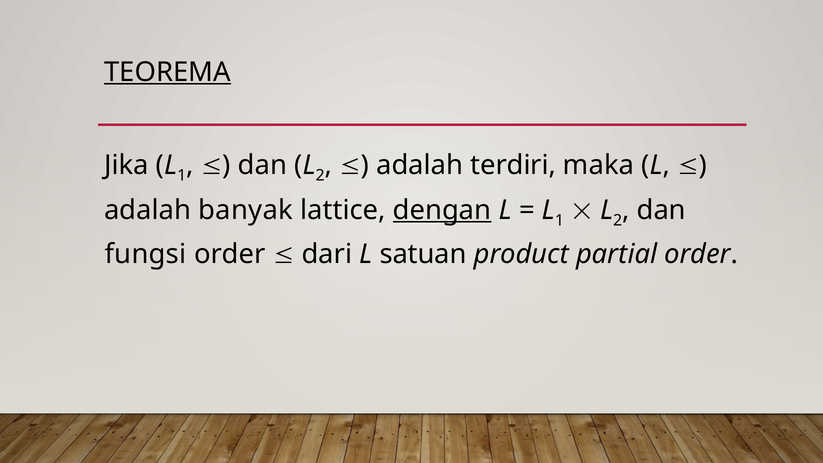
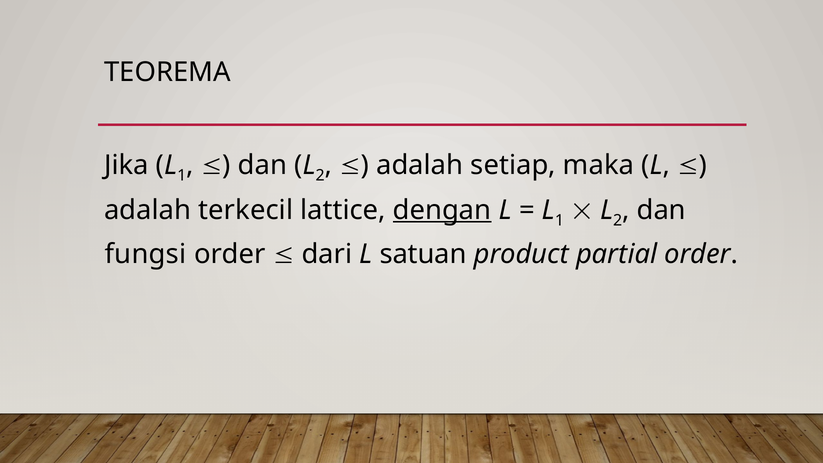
TEOREMA underline: present -> none
terdiri: terdiri -> setiap
banyak: banyak -> terkecil
